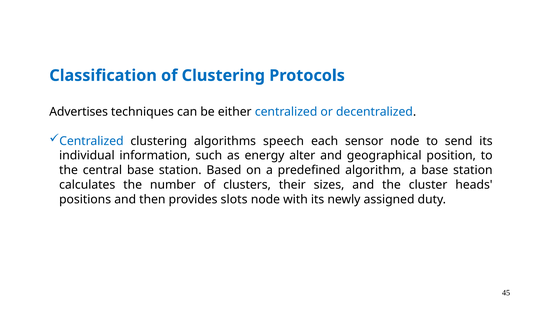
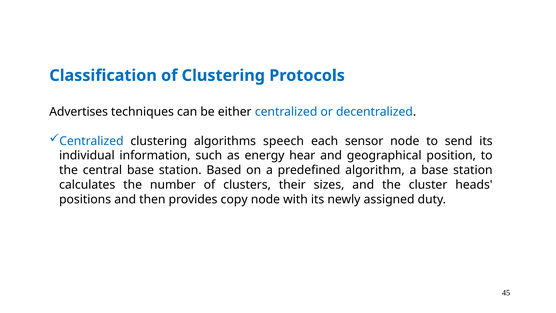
alter: alter -> hear
slots: slots -> copy
